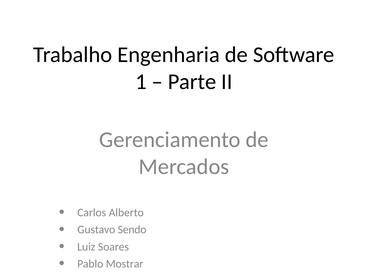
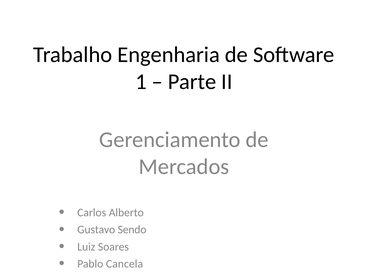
Mostrar: Mostrar -> Cancela
